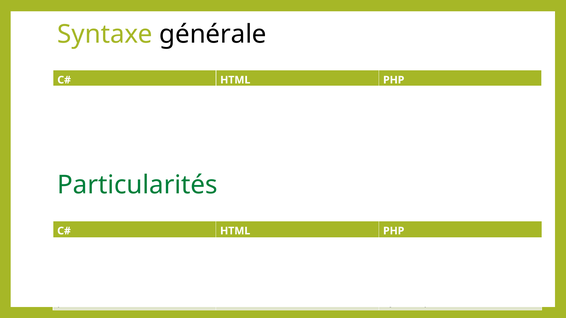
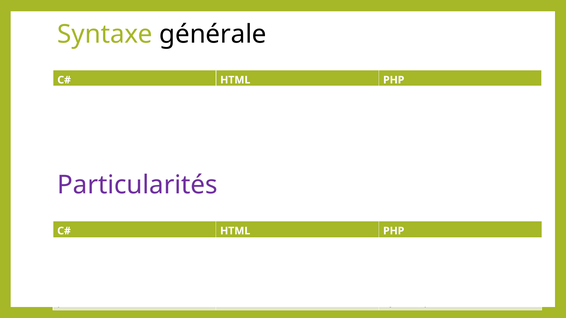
Particularités colour: green -> purple
